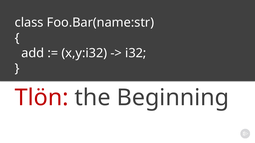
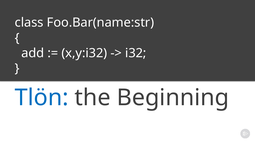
Tlön colour: red -> blue
